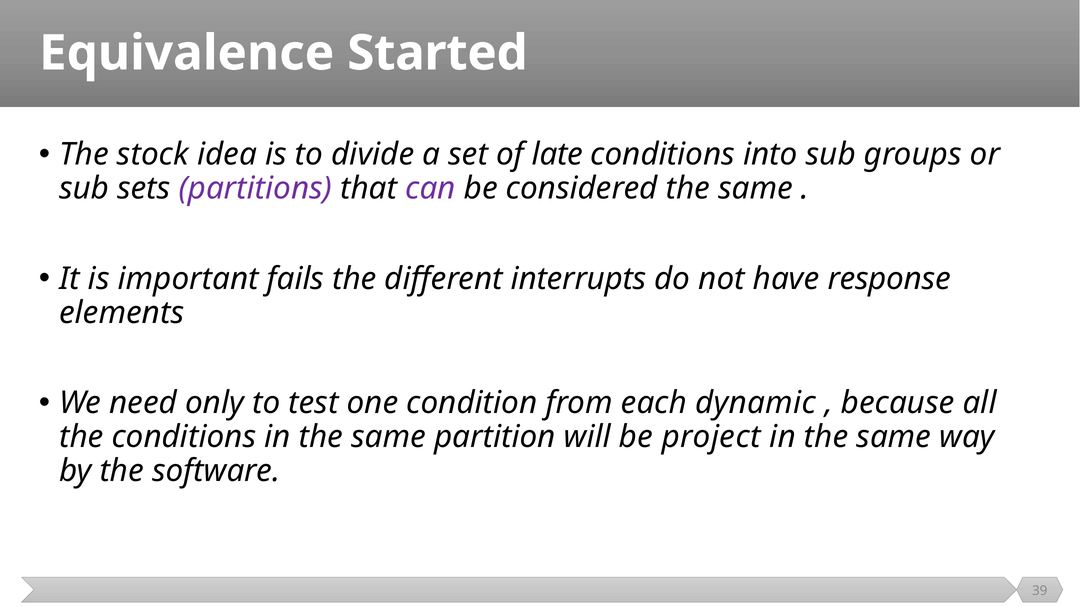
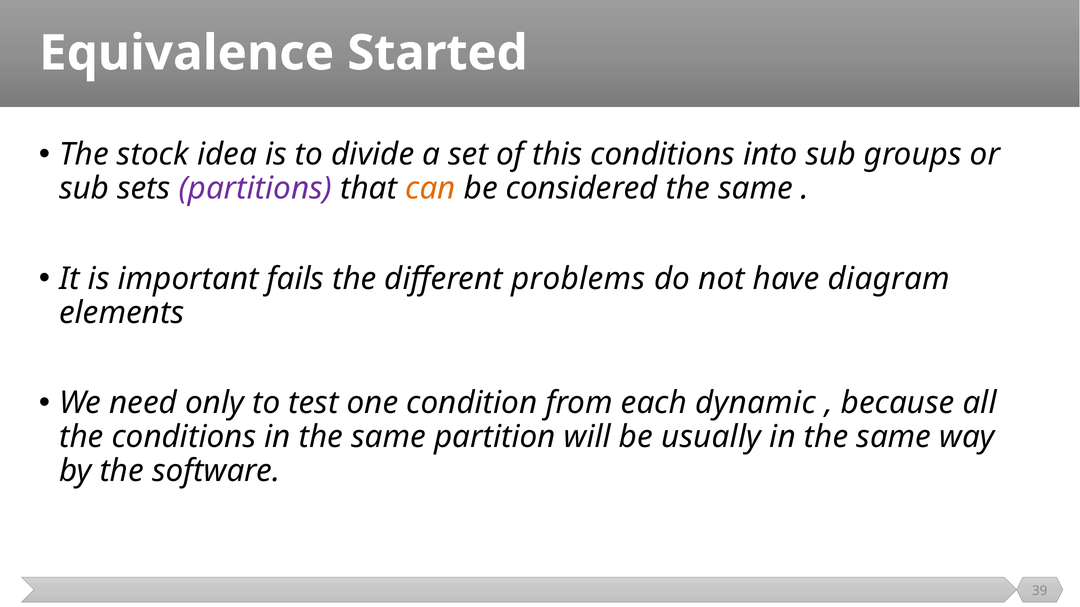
late: late -> this
can colour: purple -> orange
interrupts: interrupts -> problems
response: response -> diagram
project: project -> usually
